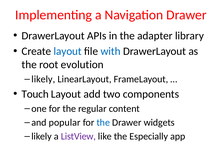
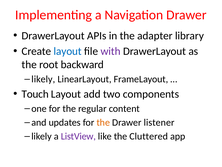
with colour: blue -> purple
evolution: evolution -> backward
popular: popular -> updates
the at (103, 122) colour: blue -> orange
widgets: widgets -> listener
Especially: Especially -> Cluttered
